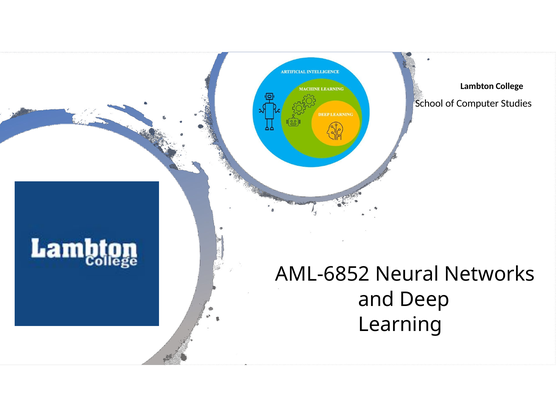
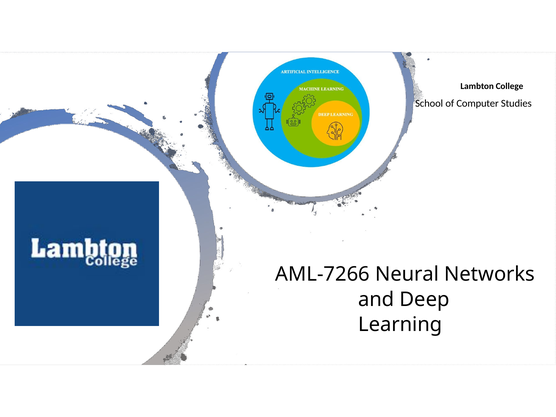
AML-6852: AML-6852 -> AML-7266
